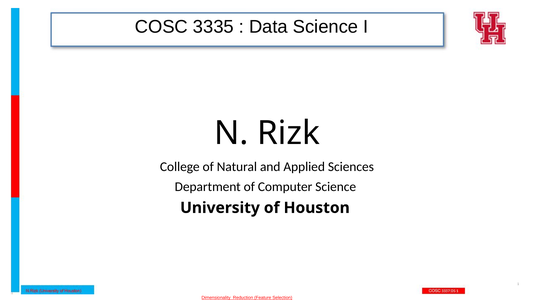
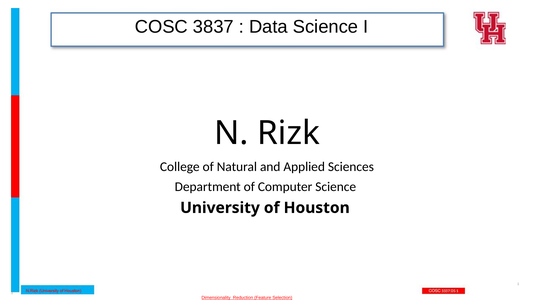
3335: 3335 -> 3837
